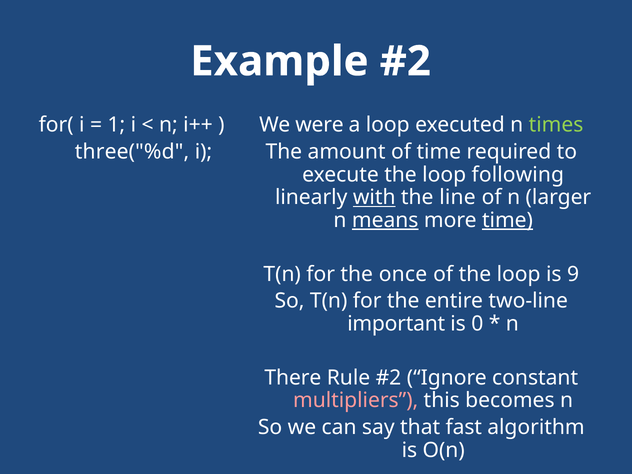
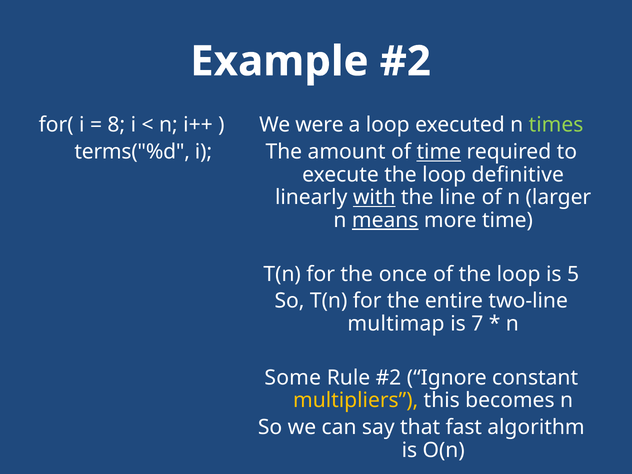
1: 1 -> 8
three("%d: three("%d -> terms("%d
time at (439, 152) underline: none -> present
following: following -> definitive
time at (507, 220) underline: present -> none
9: 9 -> 5
important: important -> multimap
0: 0 -> 7
There: There -> Some
multipliers colour: pink -> yellow
